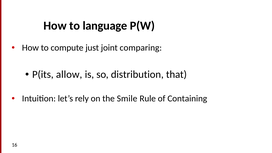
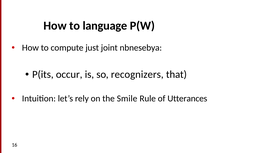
comparing: comparing -> nbnesebya
allow: allow -> occur
distribution: distribution -> recognizers
Containing: Containing -> Utterances
